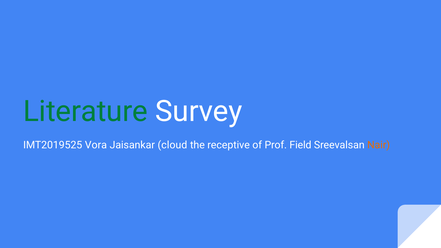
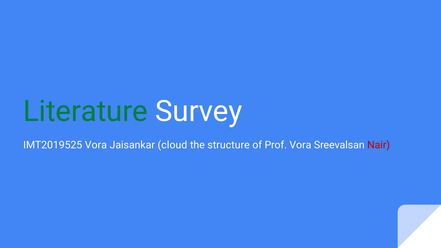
receptive: receptive -> structure
Prof Field: Field -> Vora
Nair colour: orange -> red
